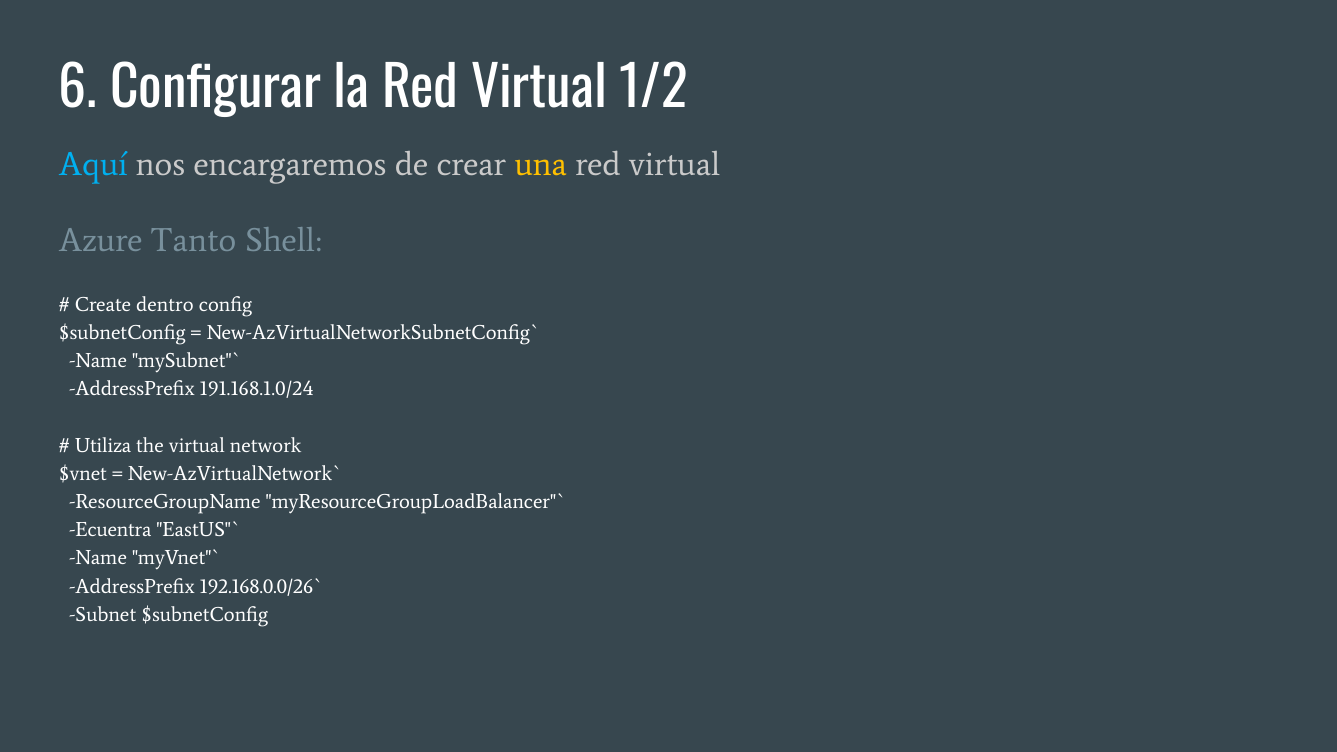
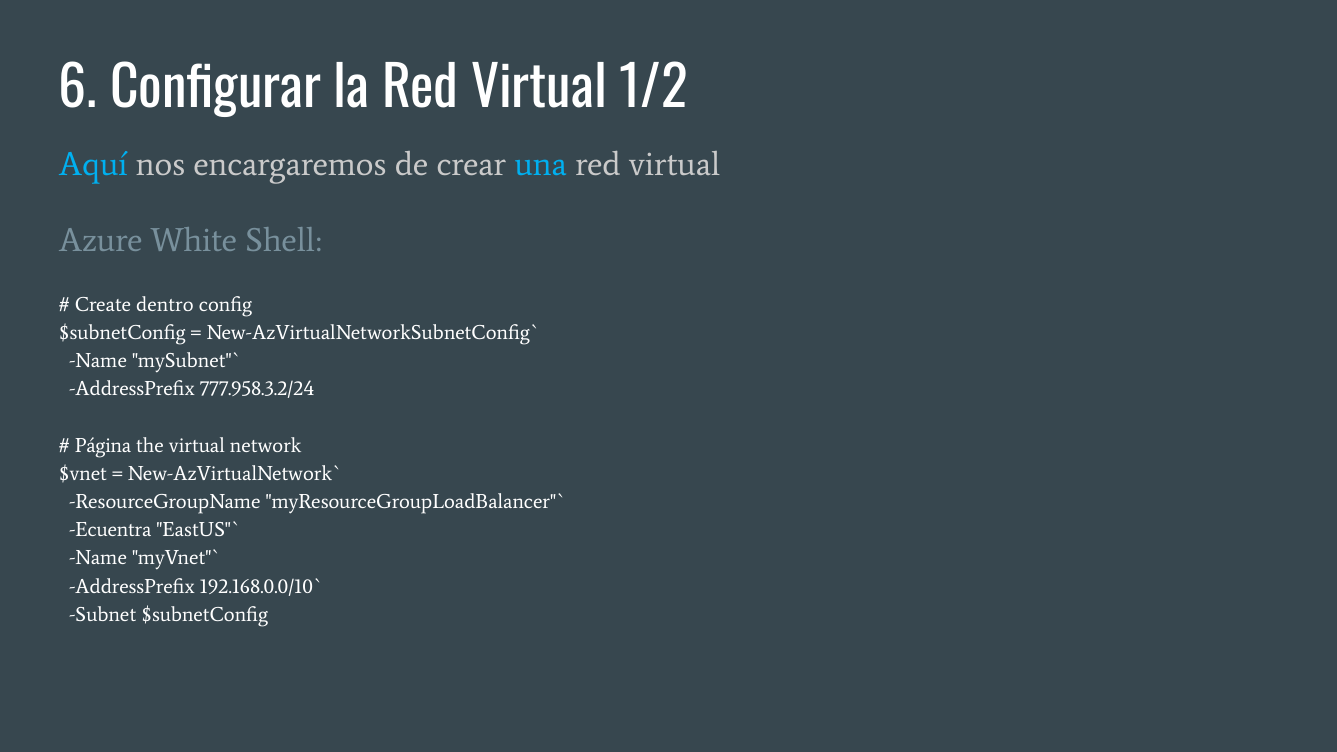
una colour: yellow -> light blue
Tanto: Tanto -> White
191.168.1.0/24: 191.168.1.0/24 -> 777.958.3.2/24
Utiliza: Utiliza -> Página
192.168.0.0/26: 192.168.0.0/26 -> 192.168.0.0/10
